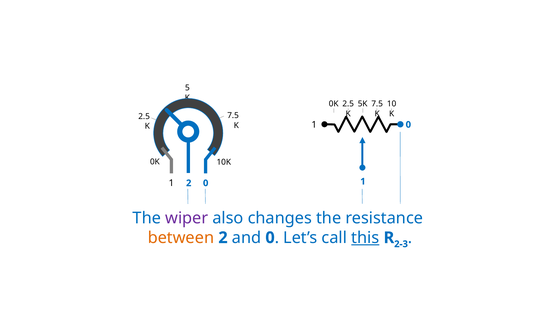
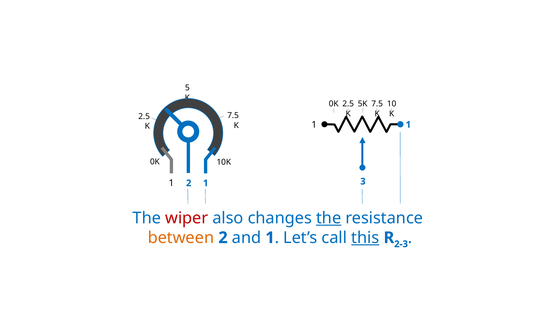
0 at (408, 125): 0 -> 1
0 at (206, 183): 0 -> 1
2 1: 1 -> 3
wiper colour: purple -> red
the at (329, 218) underline: none -> present
and 0: 0 -> 1
